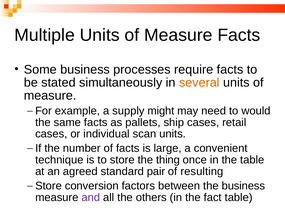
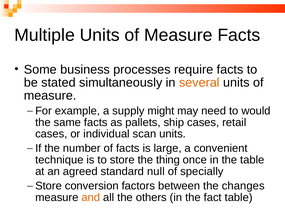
pair: pair -> null
resulting: resulting -> specially
the business: business -> changes
and colour: purple -> orange
